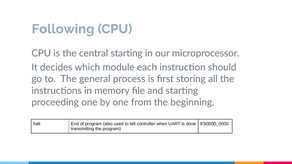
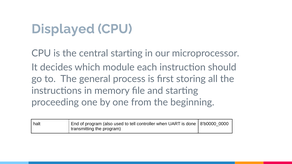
Following: Following -> Displayed
